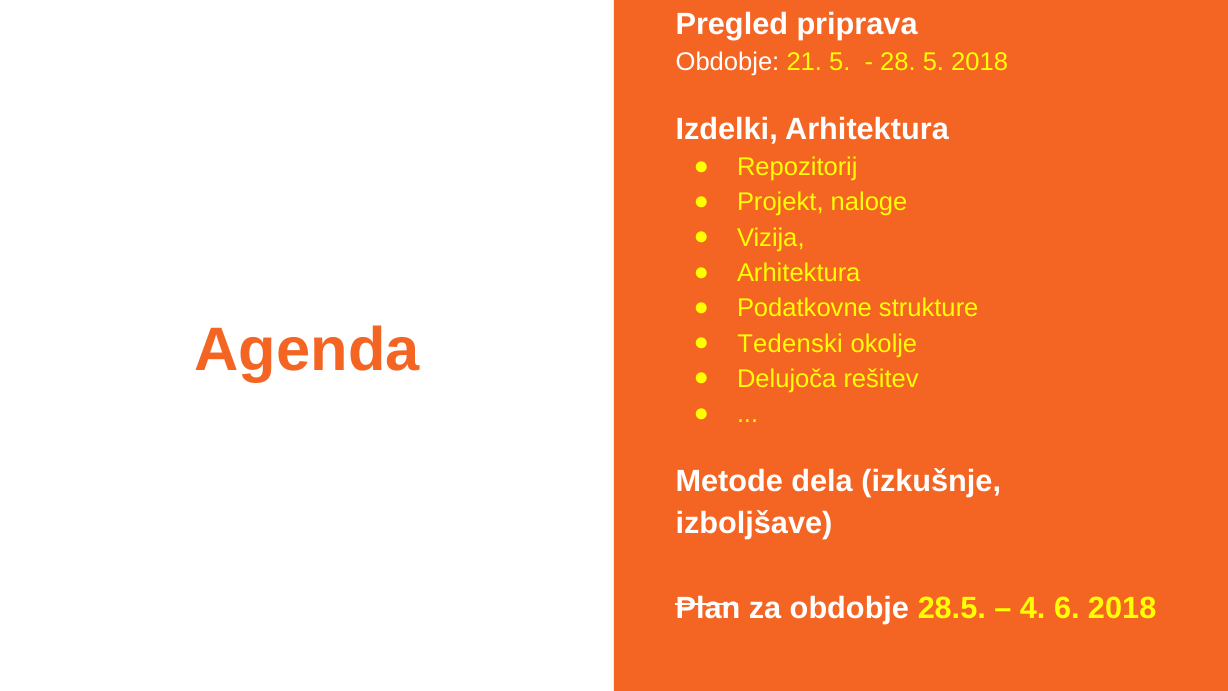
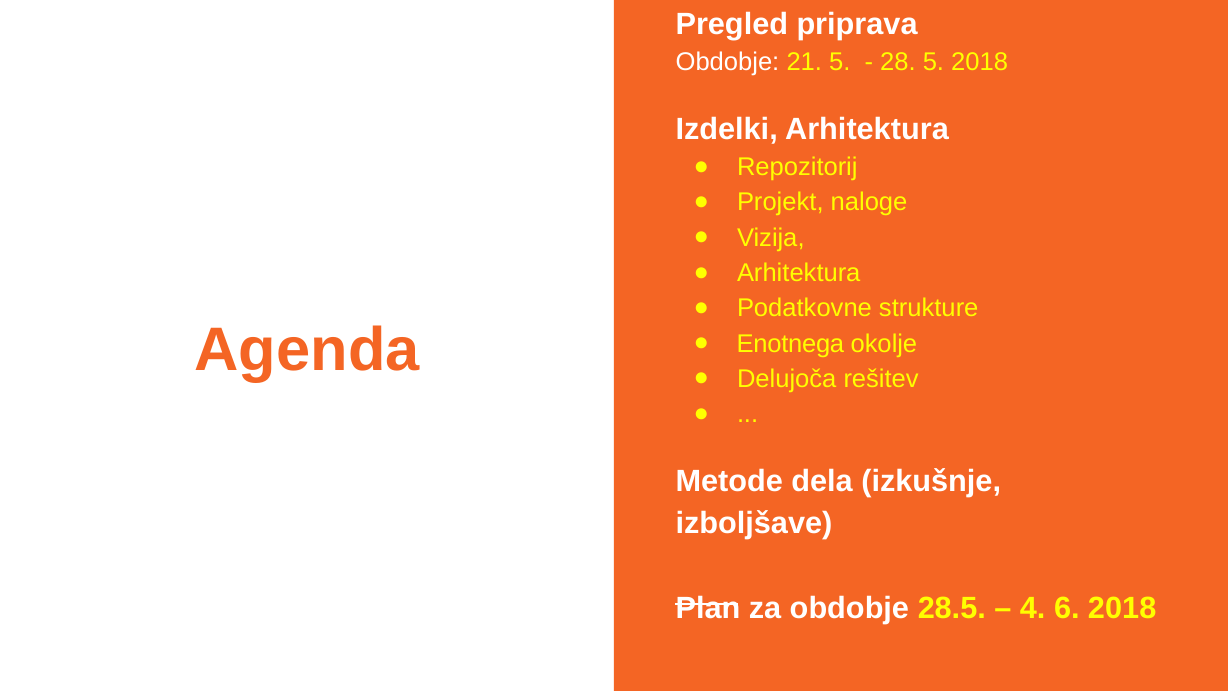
Tedenski: Tedenski -> Enotnega
